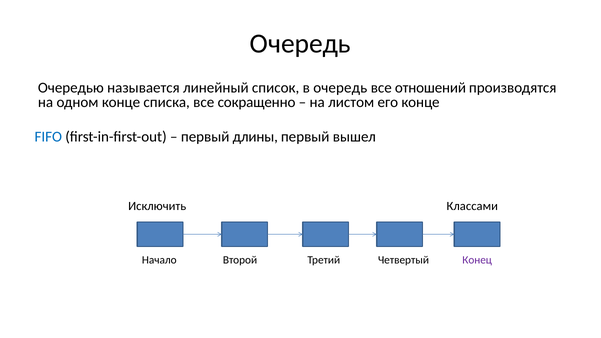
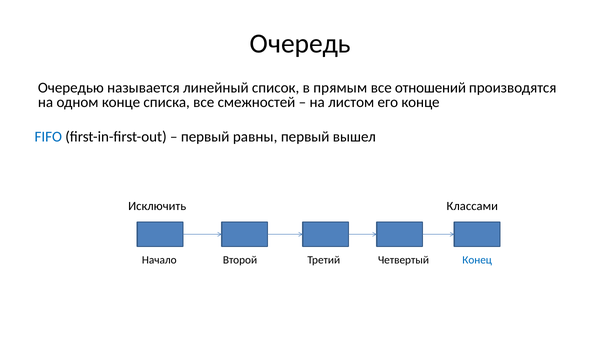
в очередь: очередь -> прямым
сокращенно: сокращенно -> смежностей
длины: длины -> равны
Конец colour: purple -> blue
